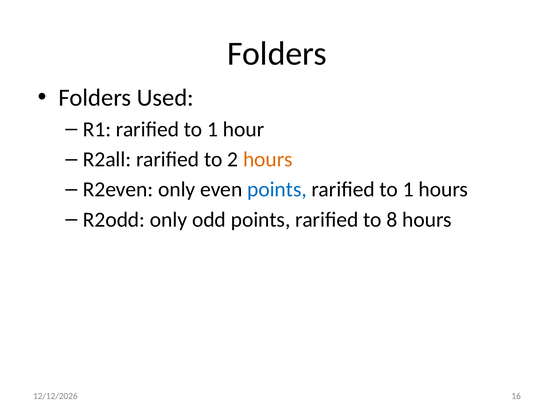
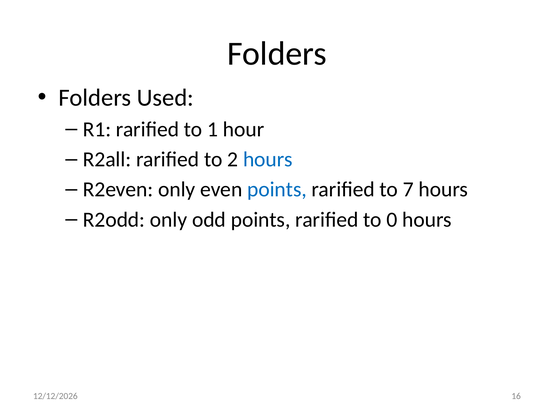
hours at (268, 160) colour: orange -> blue
1 at (408, 190): 1 -> 7
8: 8 -> 0
